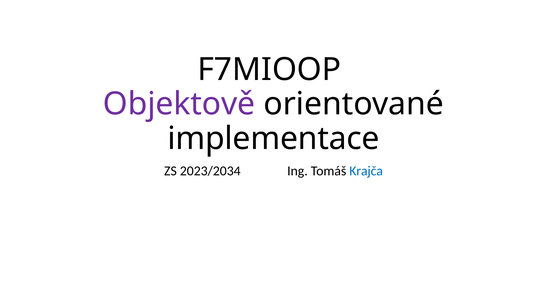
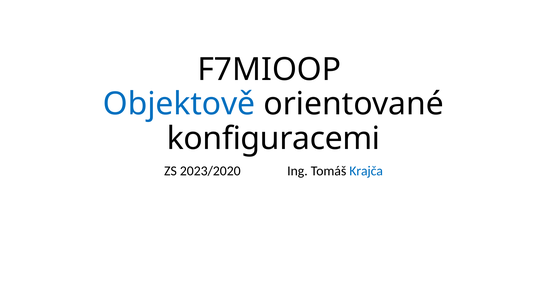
Objektově colour: purple -> blue
implementace: implementace -> konfiguracemi
2023/2034: 2023/2034 -> 2023/2020
